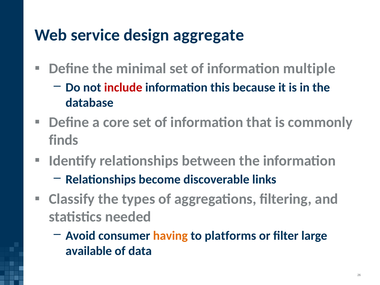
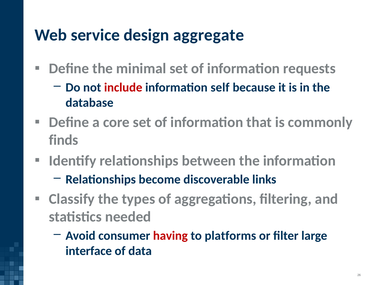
multiple: multiple -> requests
this: this -> self
having colour: orange -> red
available: available -> interface
